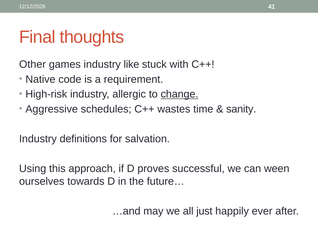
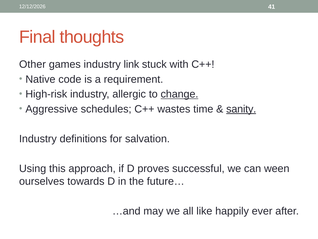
like: like -> link
sanity underline: none -> present
just: just -> like
